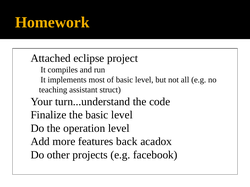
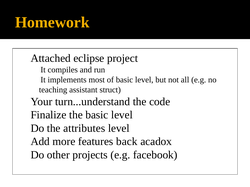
operation: operation -> attributes
